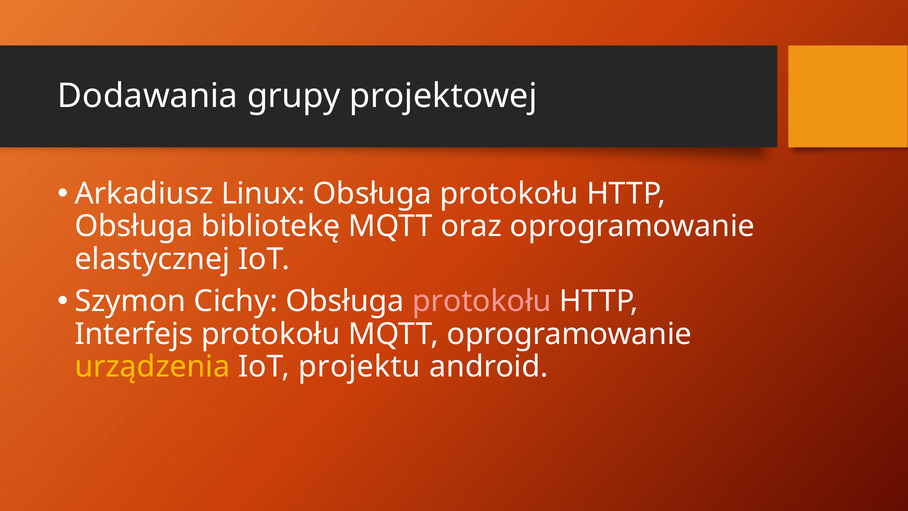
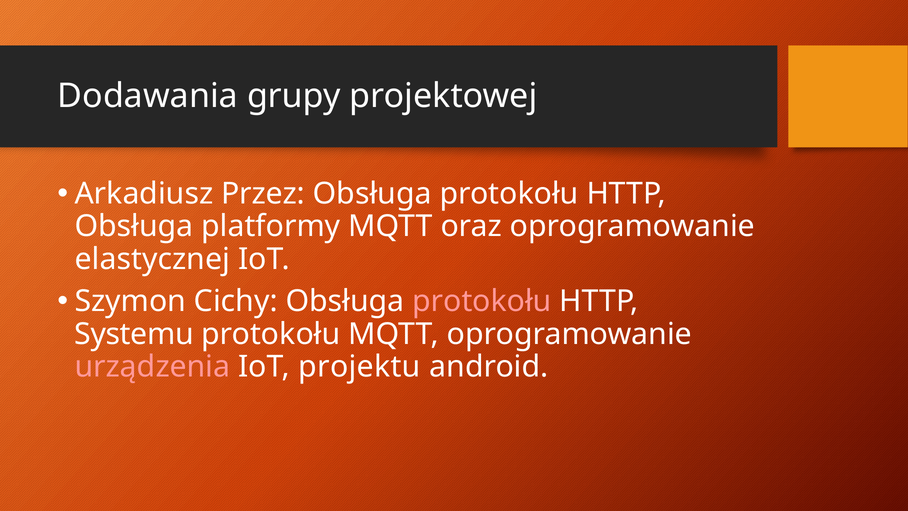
Linux: Linux -> Przez
bibliotekę: bibliotekę -> platformy
Interfejs: Interfejs -> Systemu
urządzenia colour: yellow -> pink
